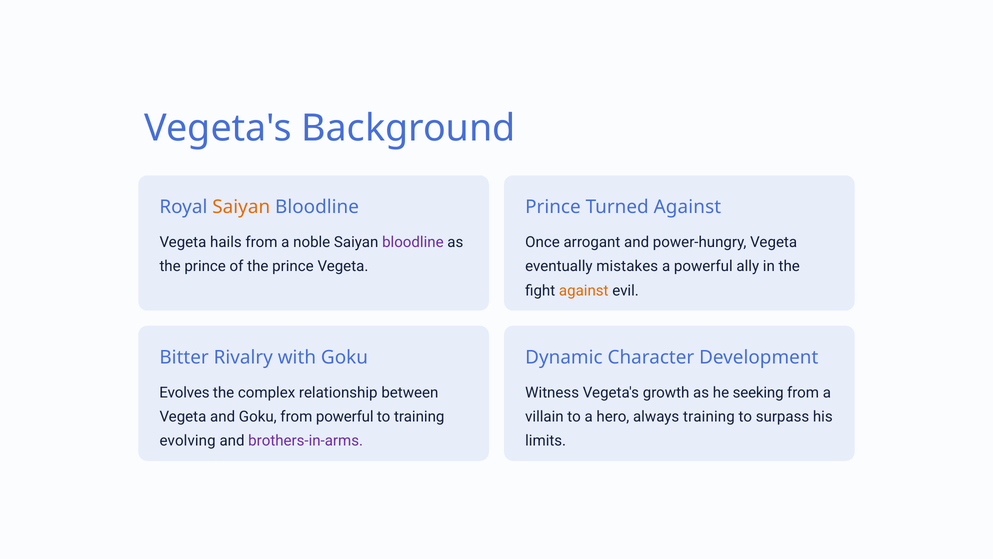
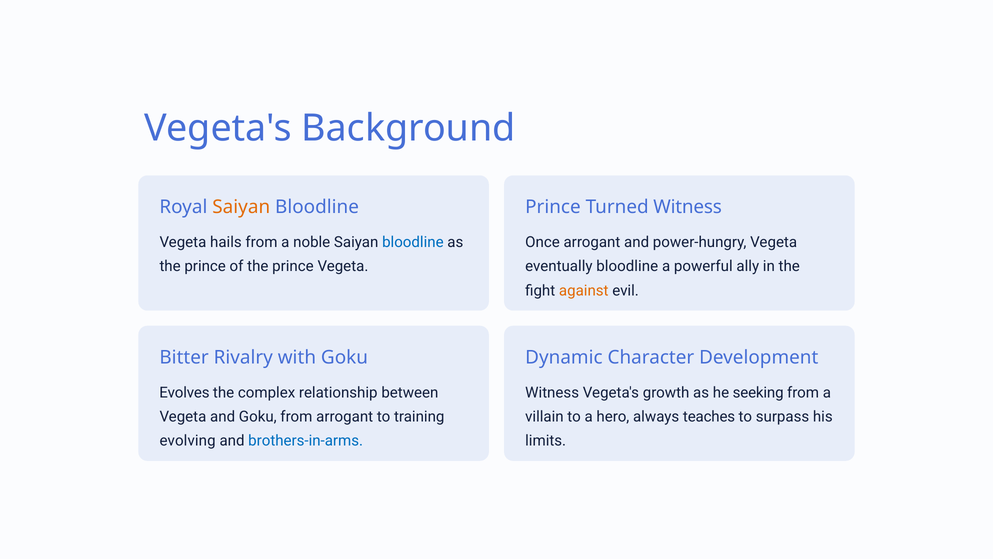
Turned Against: Against -> Witness
bloodline at (413, 242) colour: purple -> blue
eventually mistakes: mistakes -> bloodline
from powerful: powerful -> arrogant
always training: training -> teaches
brothers-in-arms colour: purple -> blue
